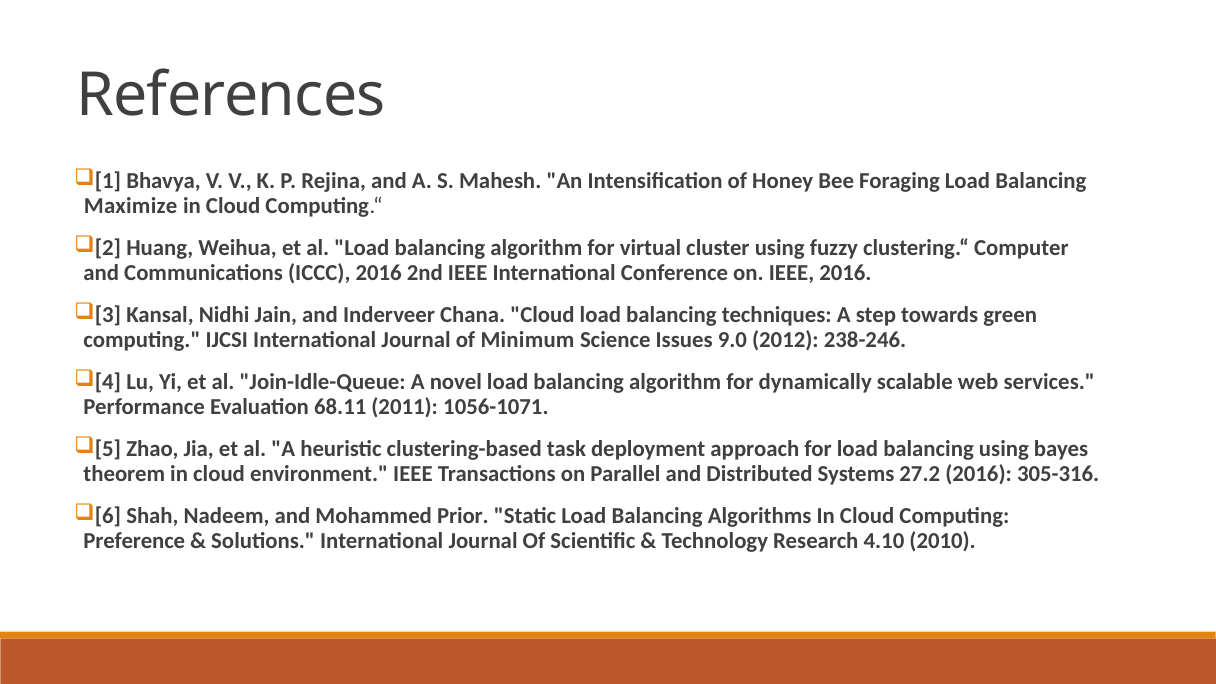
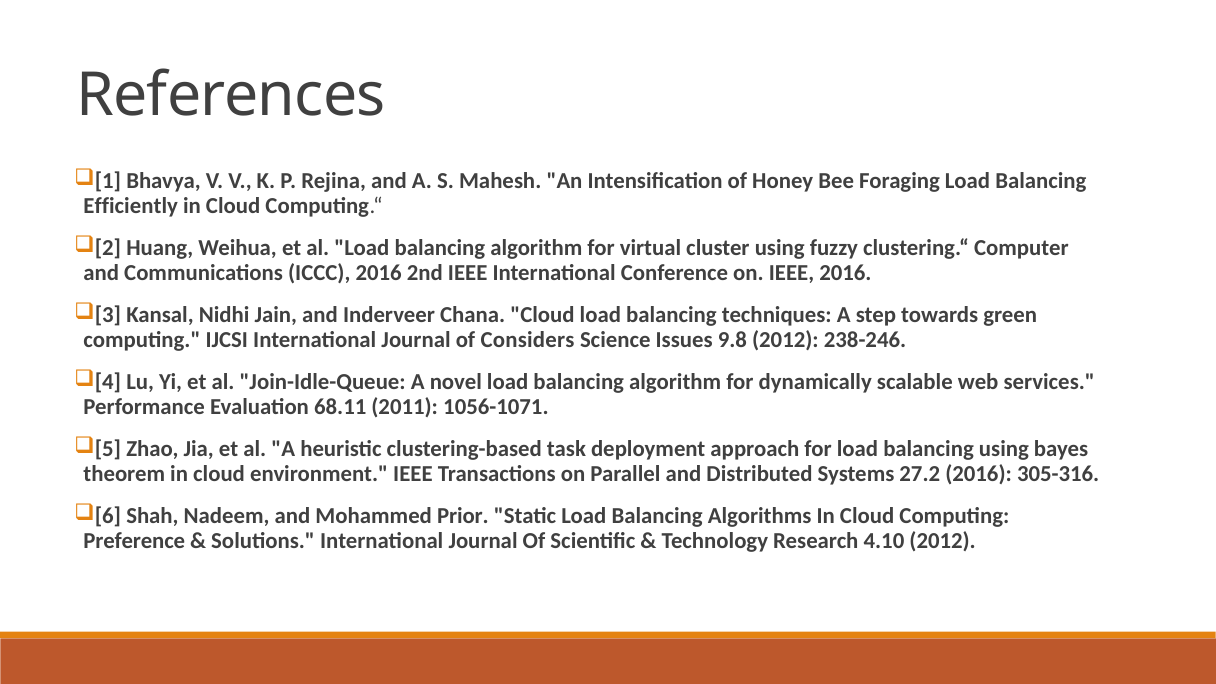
Maximize: Maximize -> Efficiently
Minimum: Minimum -> Considers
9.0: 9.0 -> 9.8
4.10 2010: 2010 -> 2012
